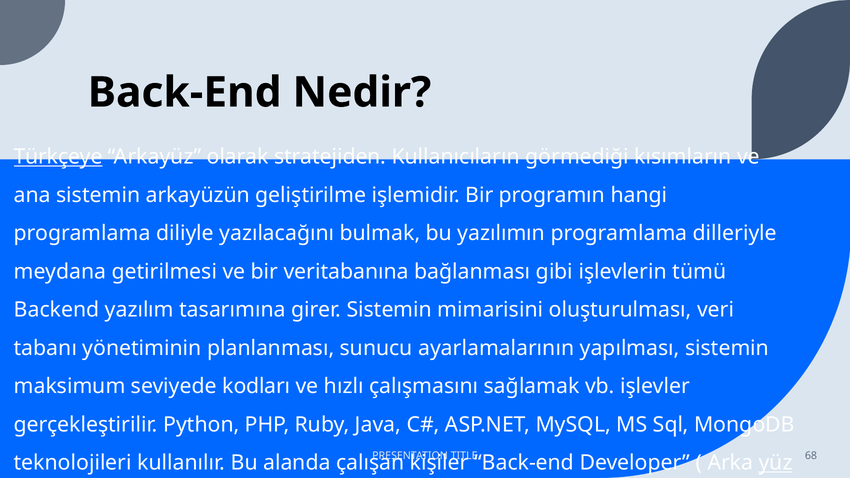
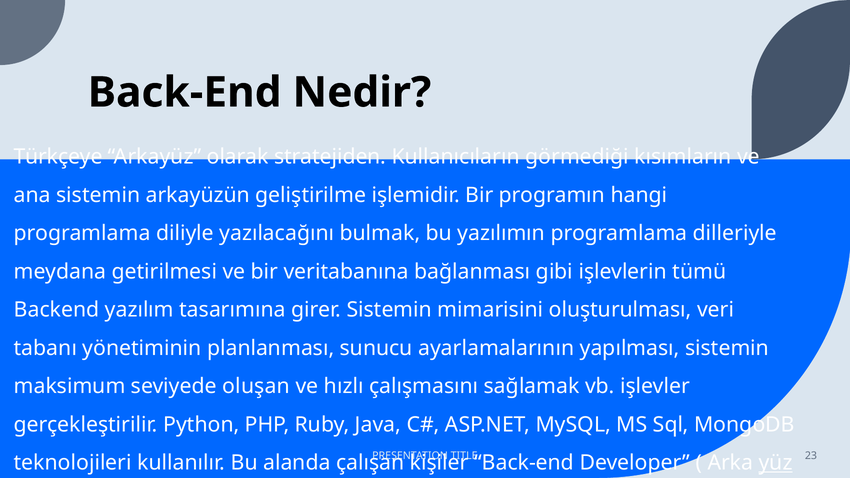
Türkçeye underline: present -> none
kodları: kodları -> oluşan
68: 68 -> 23
